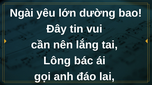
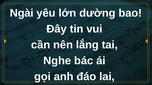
Lông: Lông -> Nghe
